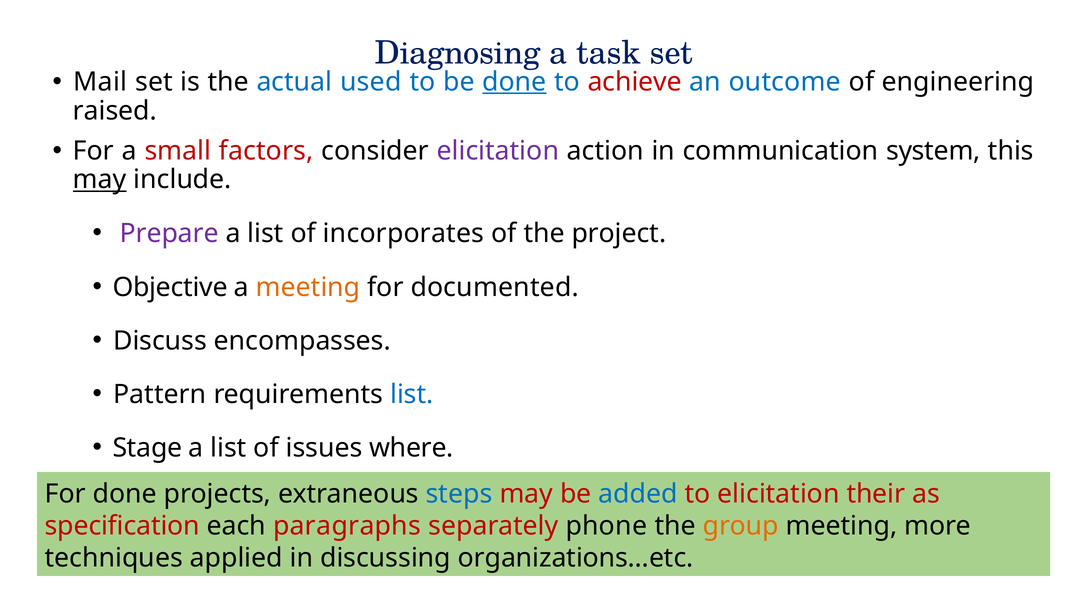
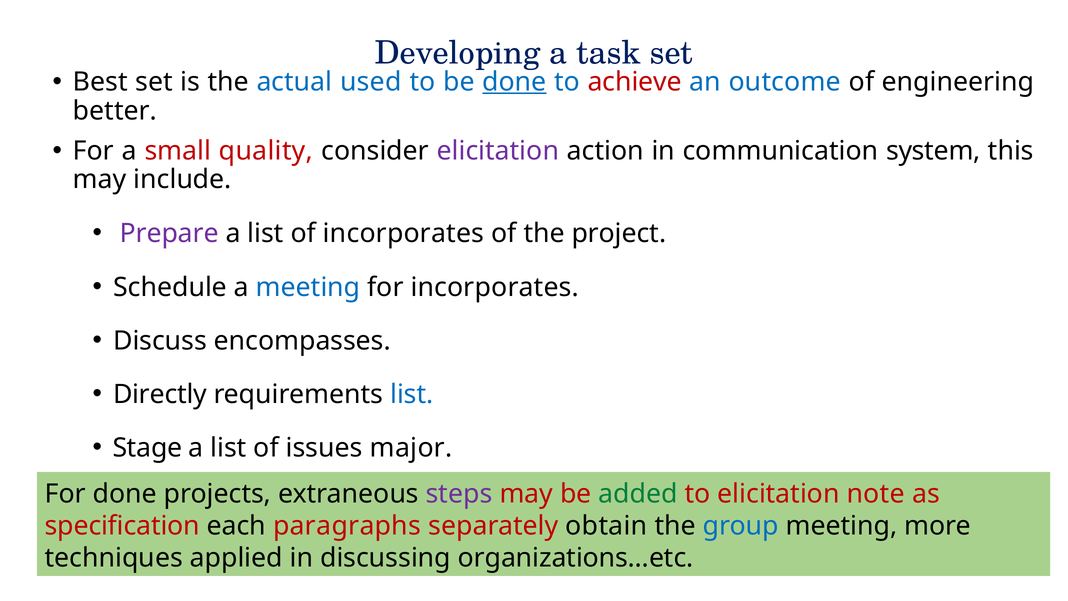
Diagnosing: Diagnosing -> Developing
Mail: Mail -> Best
raised: raised -> better
factors: factors -> quality
may at (100, 180) underline: present -> none
Objective: Objective -> Schedule
meeting at (308, 287) colour: orange -> blue
for documented: documented -> incorporates
Pattern: Pattern -> Directly
where: where -> major
steps colour: blue -> purple
added colour: blue -> green
their: their -> note
phone: phone -> obtain
group colour: orange -> blue
